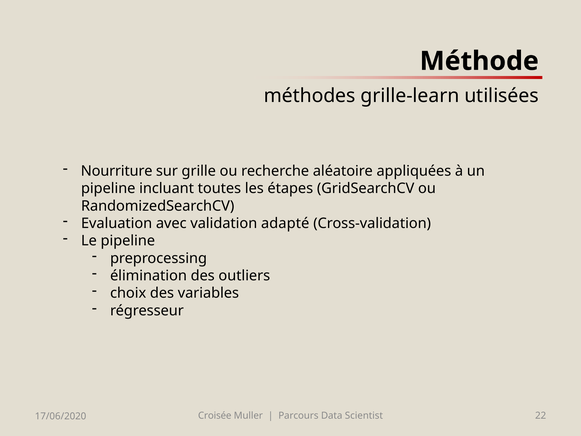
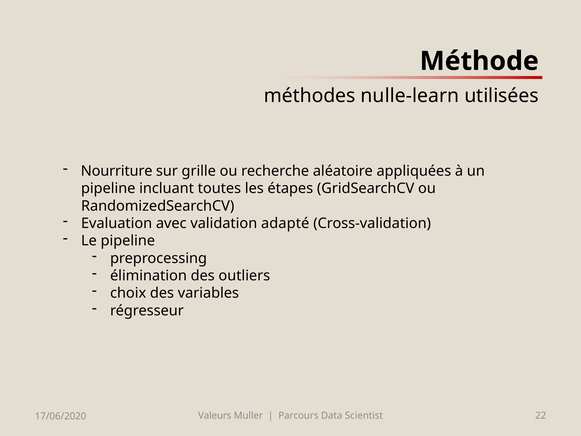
grille-learn: grille-learn -> nulle-learn
Croisée: Croisée -> Valeurs
